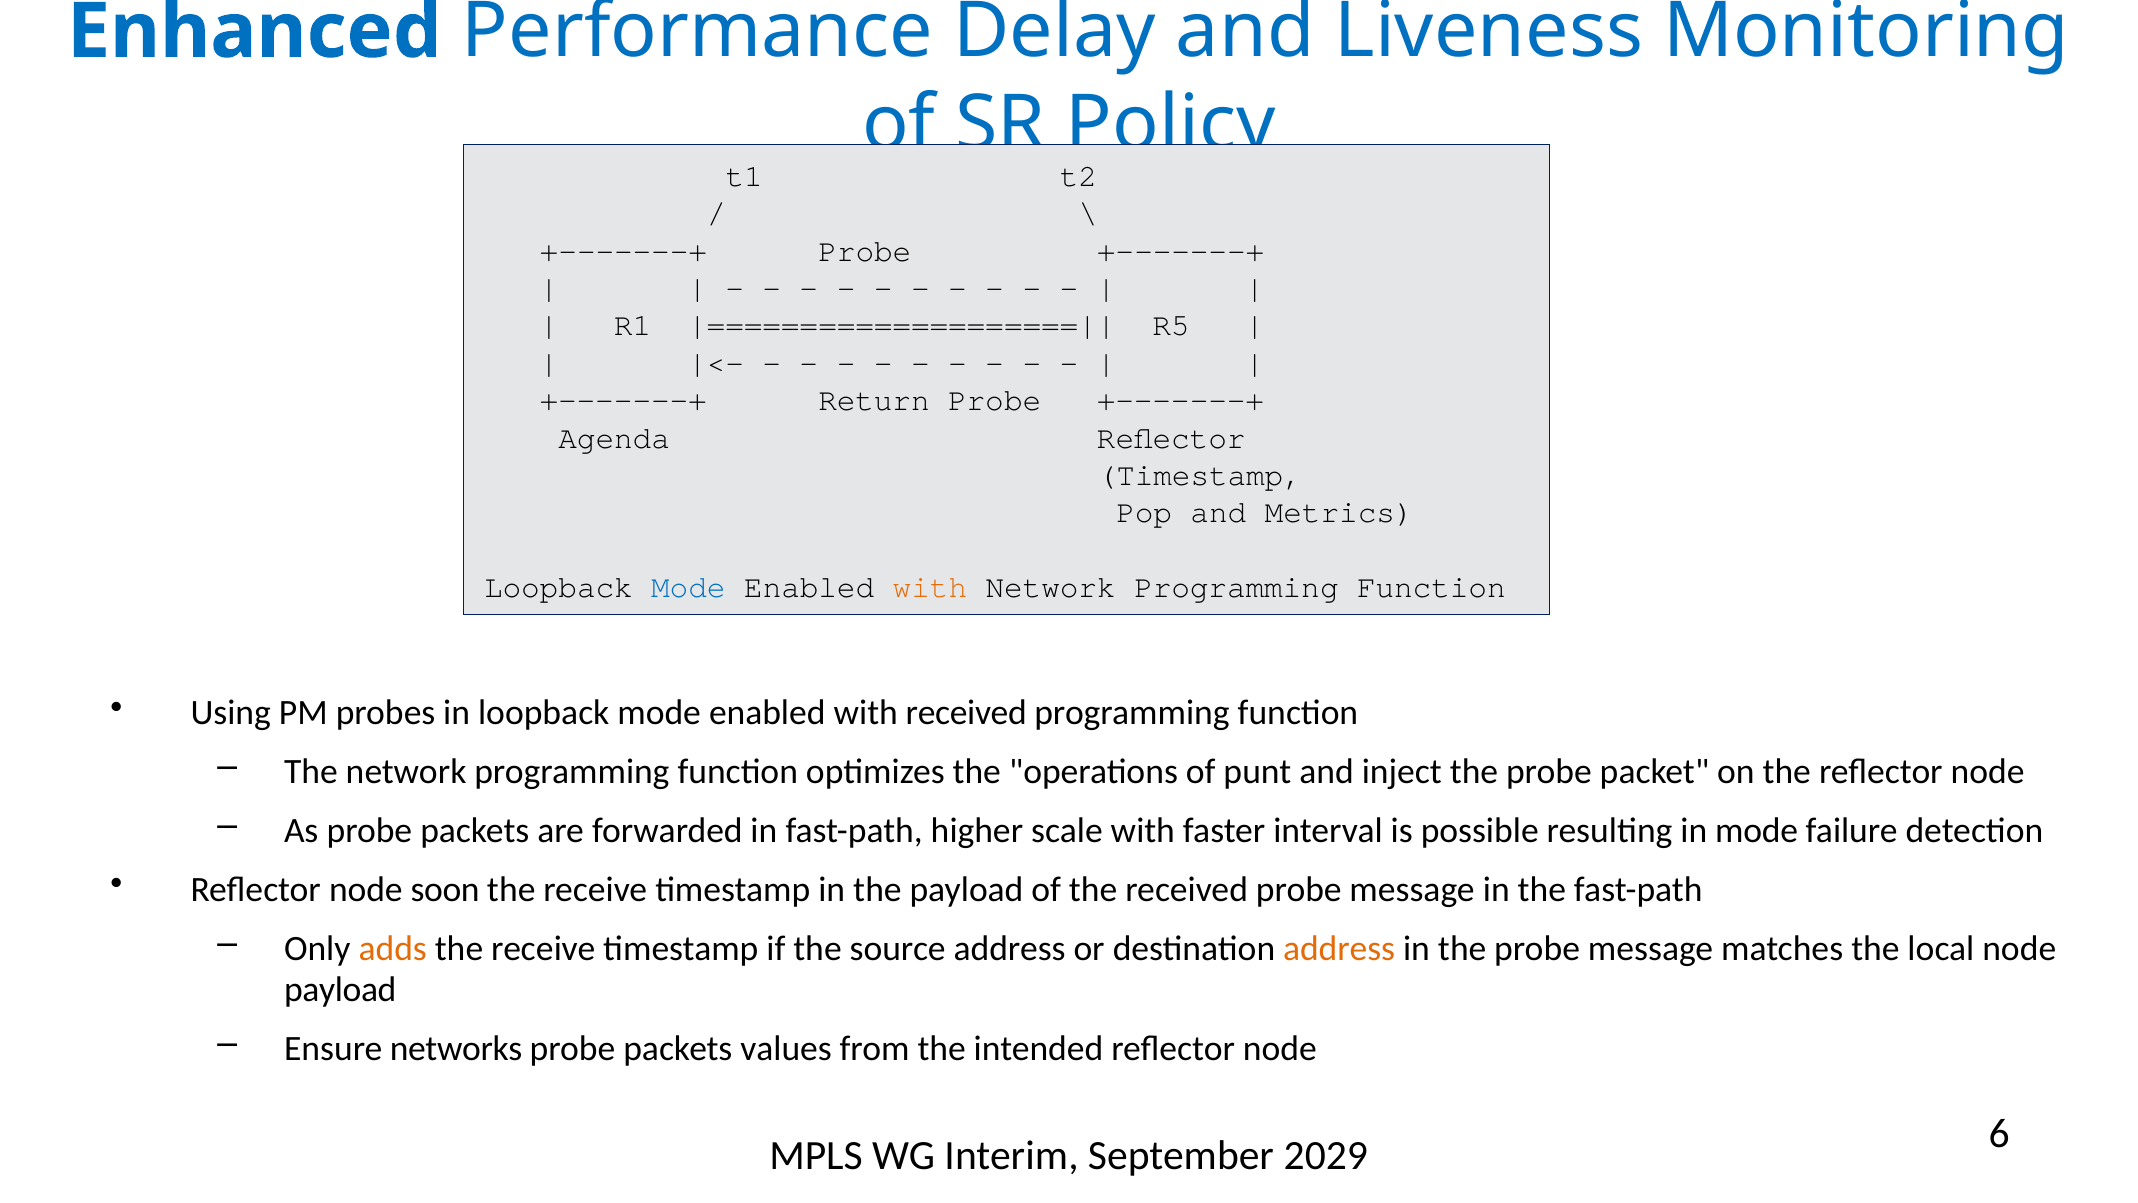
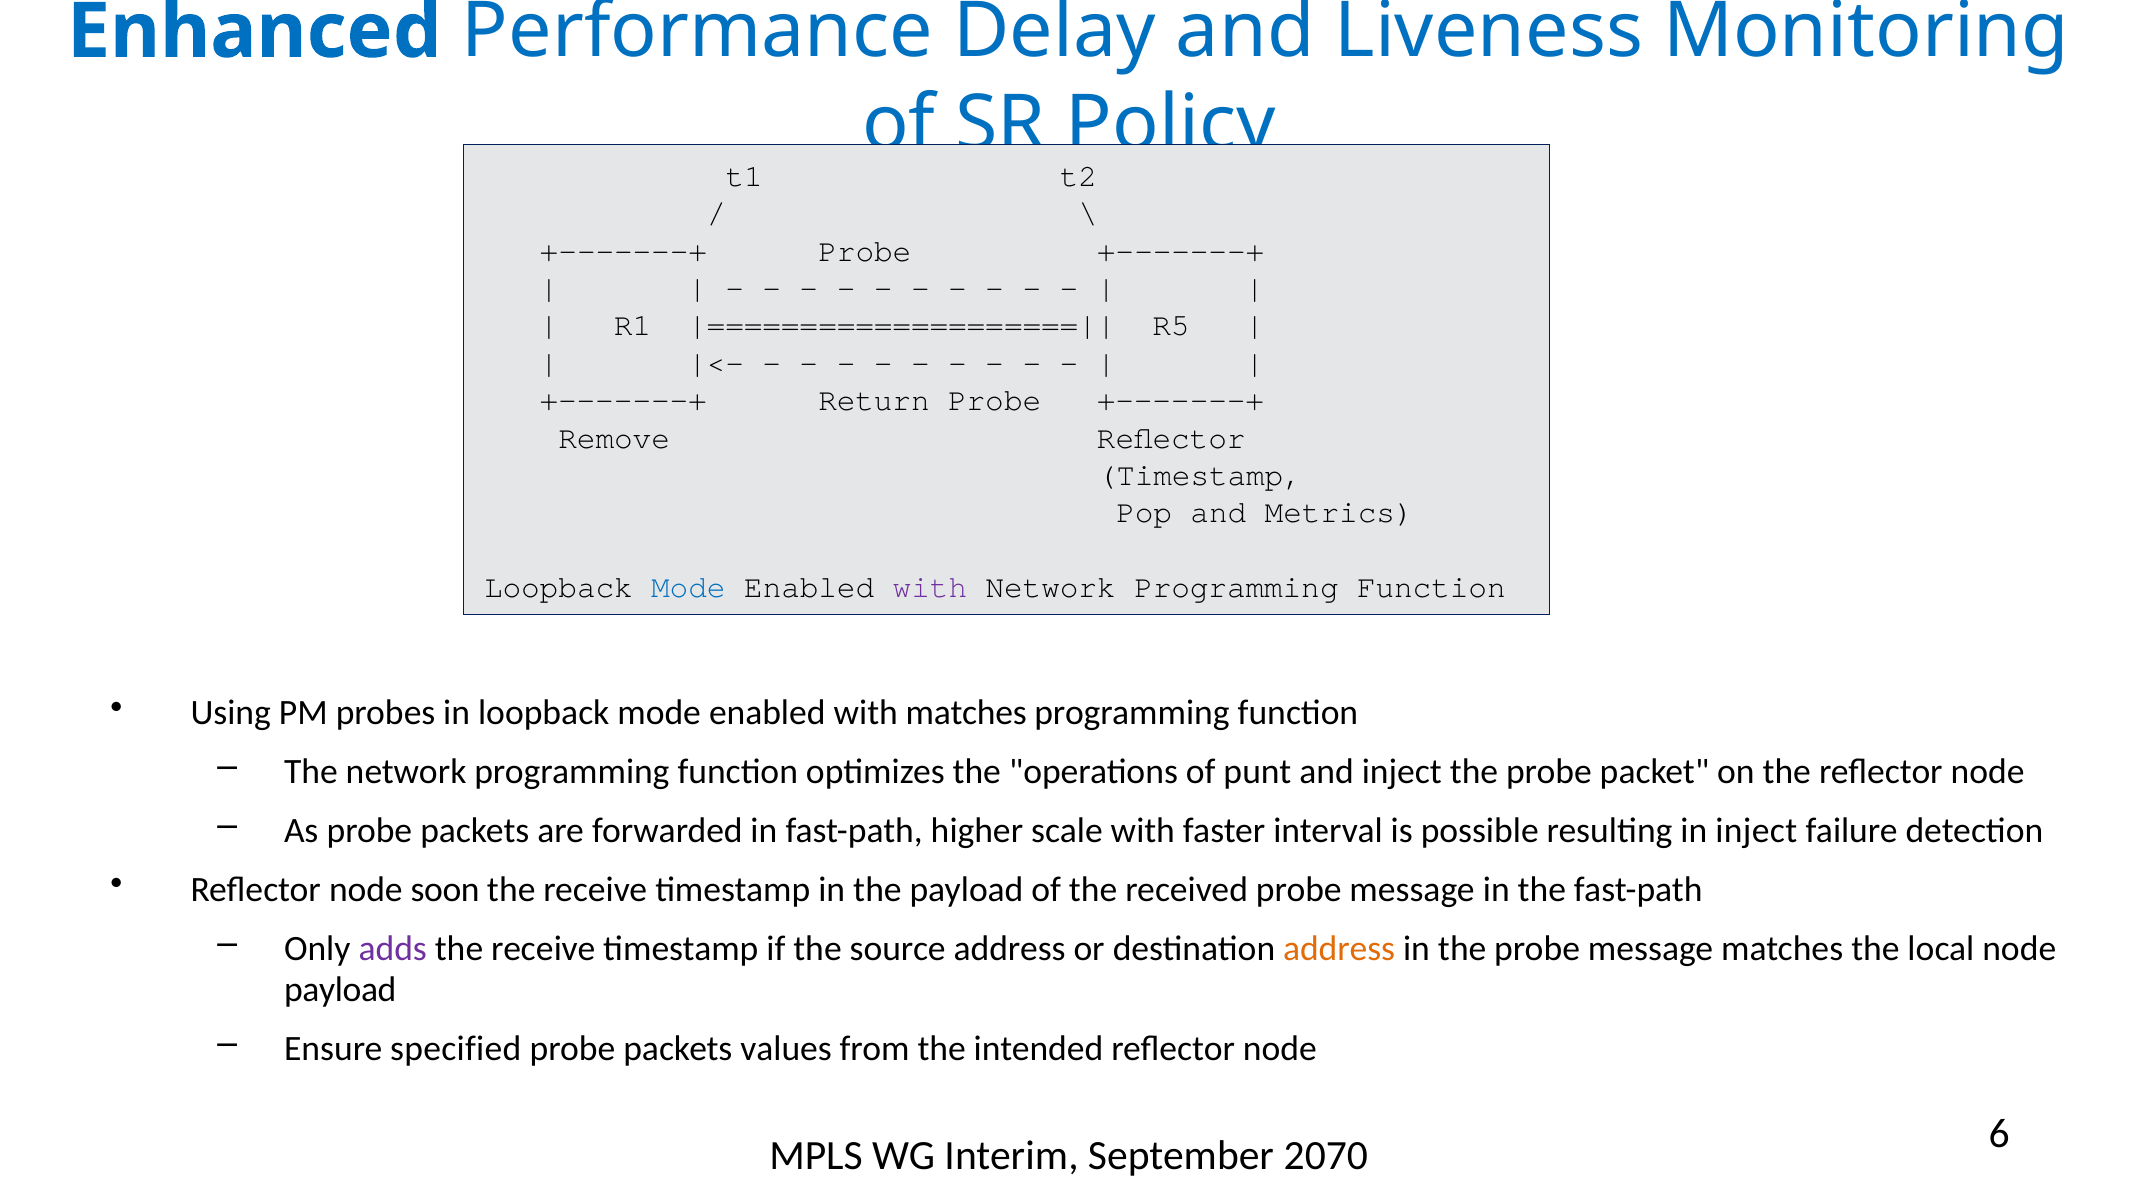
Agenda: Agenda -> Remove
with at (930, 587) colour: orange -> purple
with received: received -> matches
in mode: mode -> inject
adds colour: orange -> purple
networks: networks -> specified
2029: 2029 -> 2070
